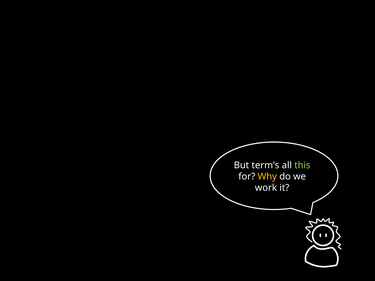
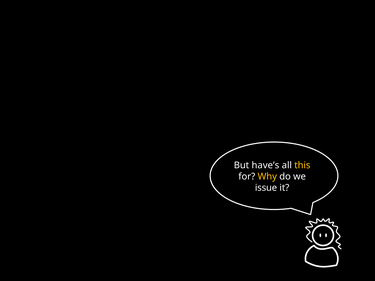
term’s: term’s -> have’s
this colour: light green -> yellow
work: work -> issue
